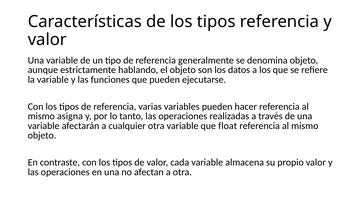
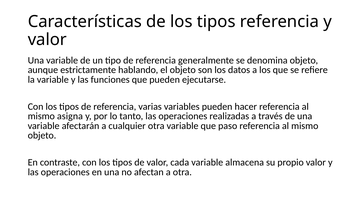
float: float -> paso
